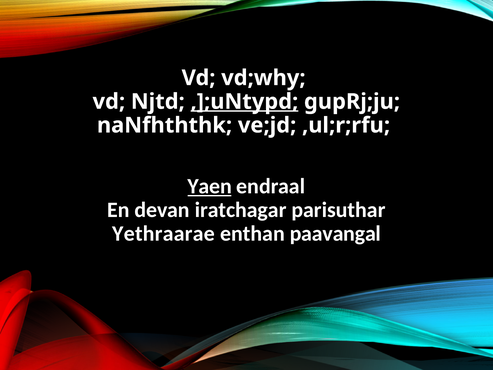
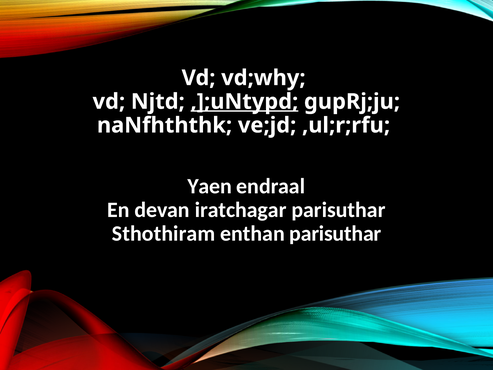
Yaen underline: present -> none
Yethraarae: Yethraarae -> Sthothiram
enthan paavangal: paavangal -> parisuthar
